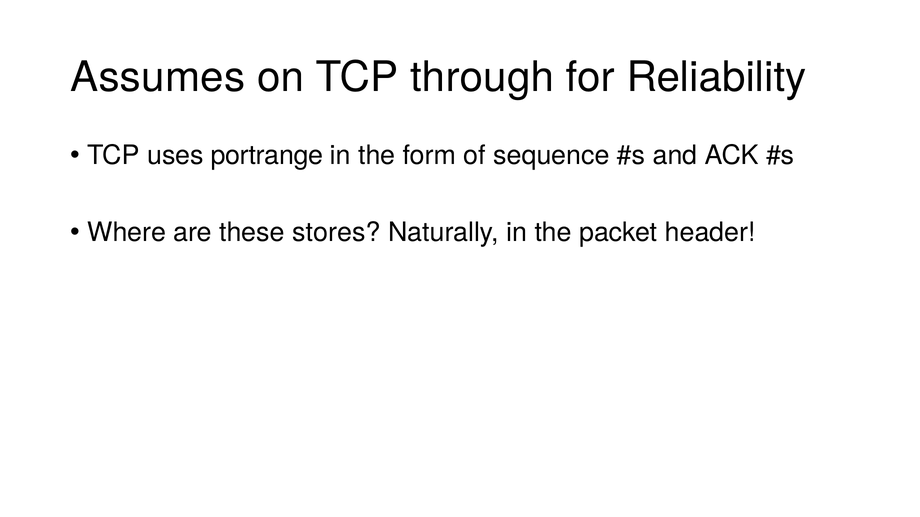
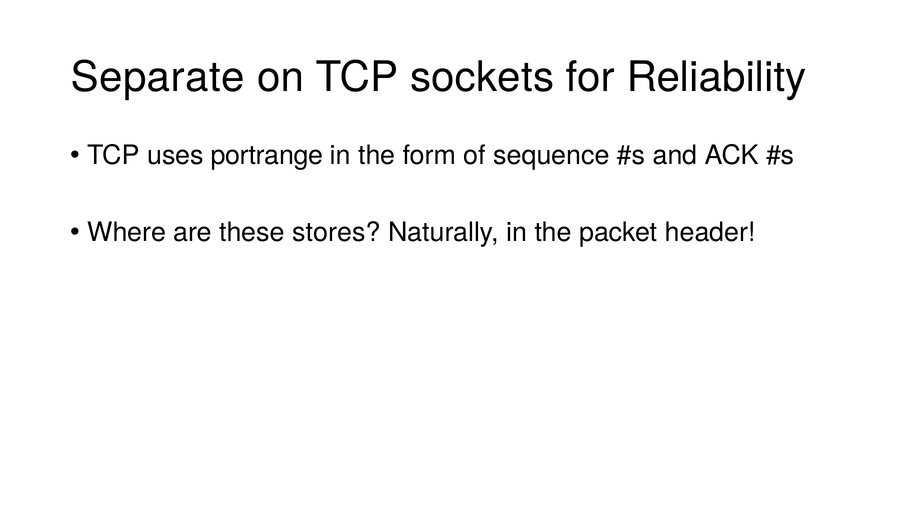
Assumes: Assumes -> Separate
through: through -> sockets
